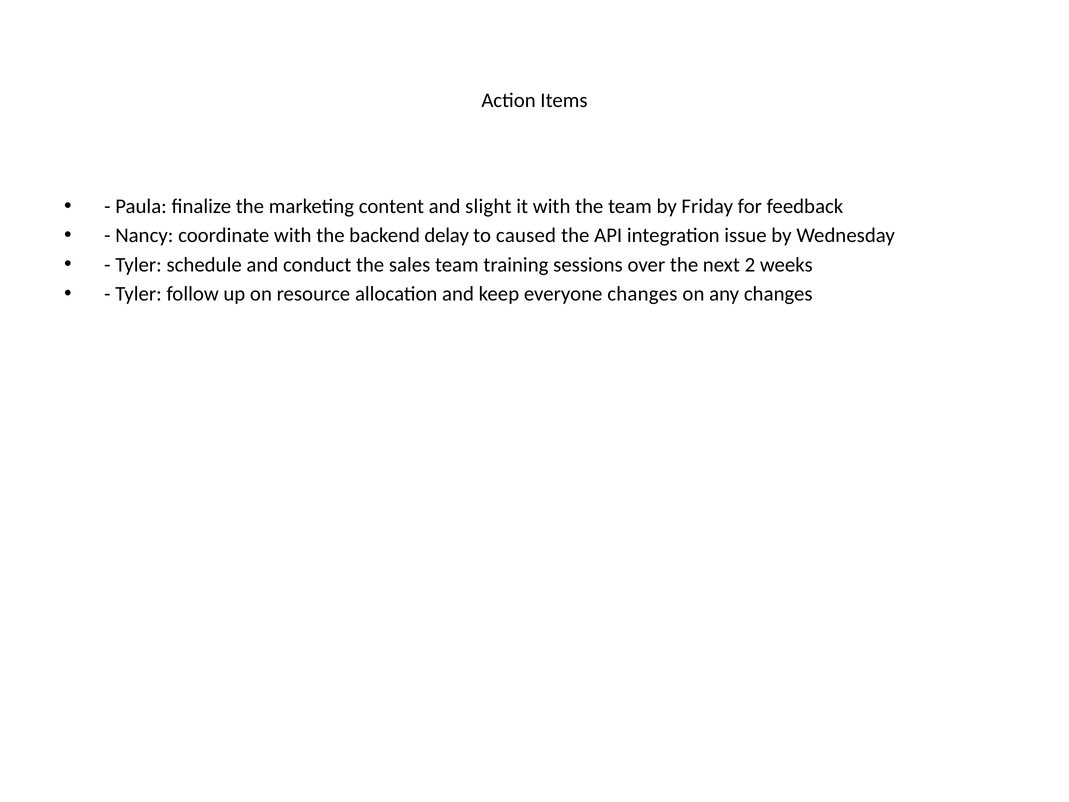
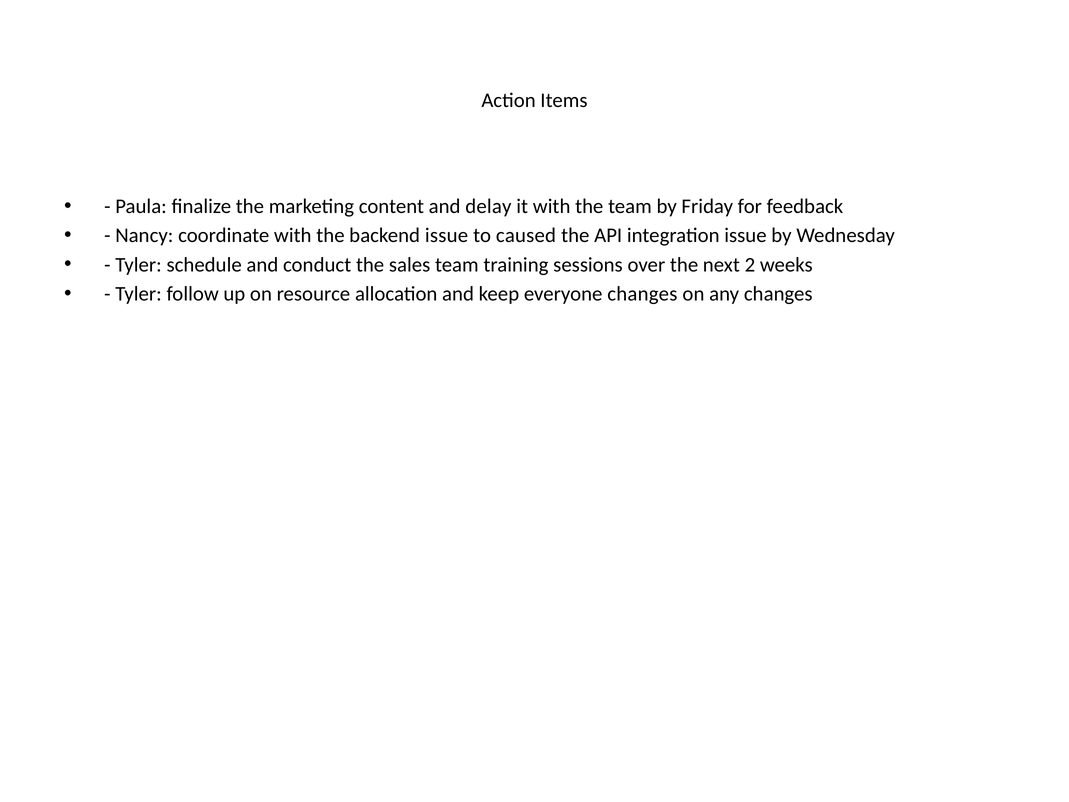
slight: slight -> delay
backend delay: delay -> issue
